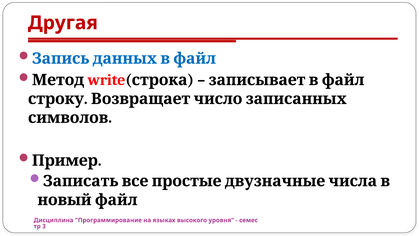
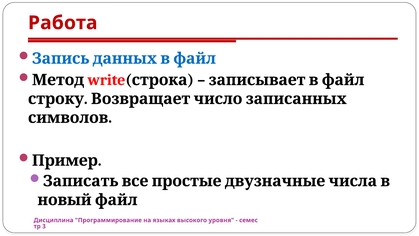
Другая: Другая -> Работа
